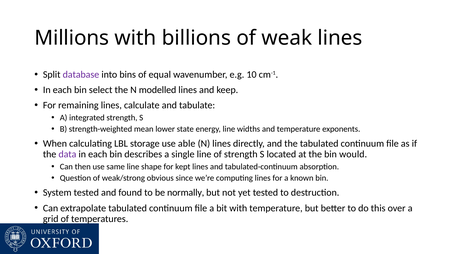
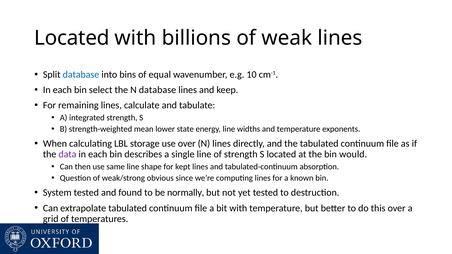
Millions at (72, 38): Millions -> Located
database at (81, 75) colour: purple -> blue
N modelled: modelled -> database
use able: able -> over
